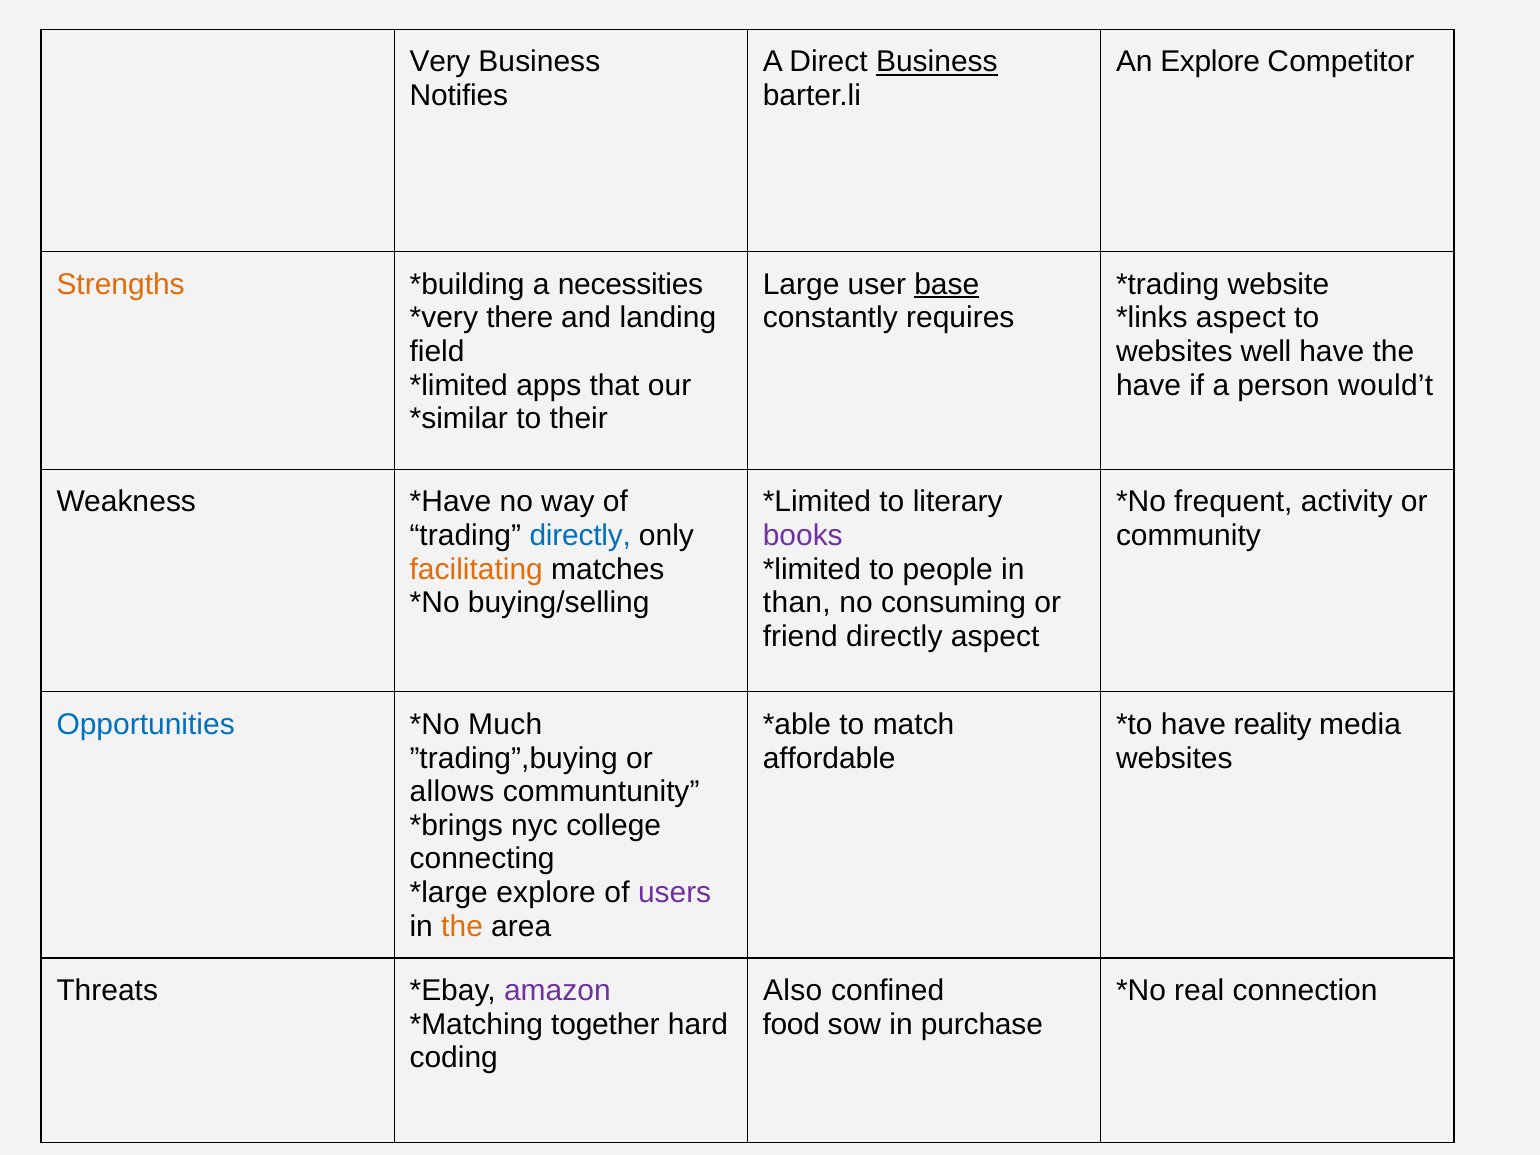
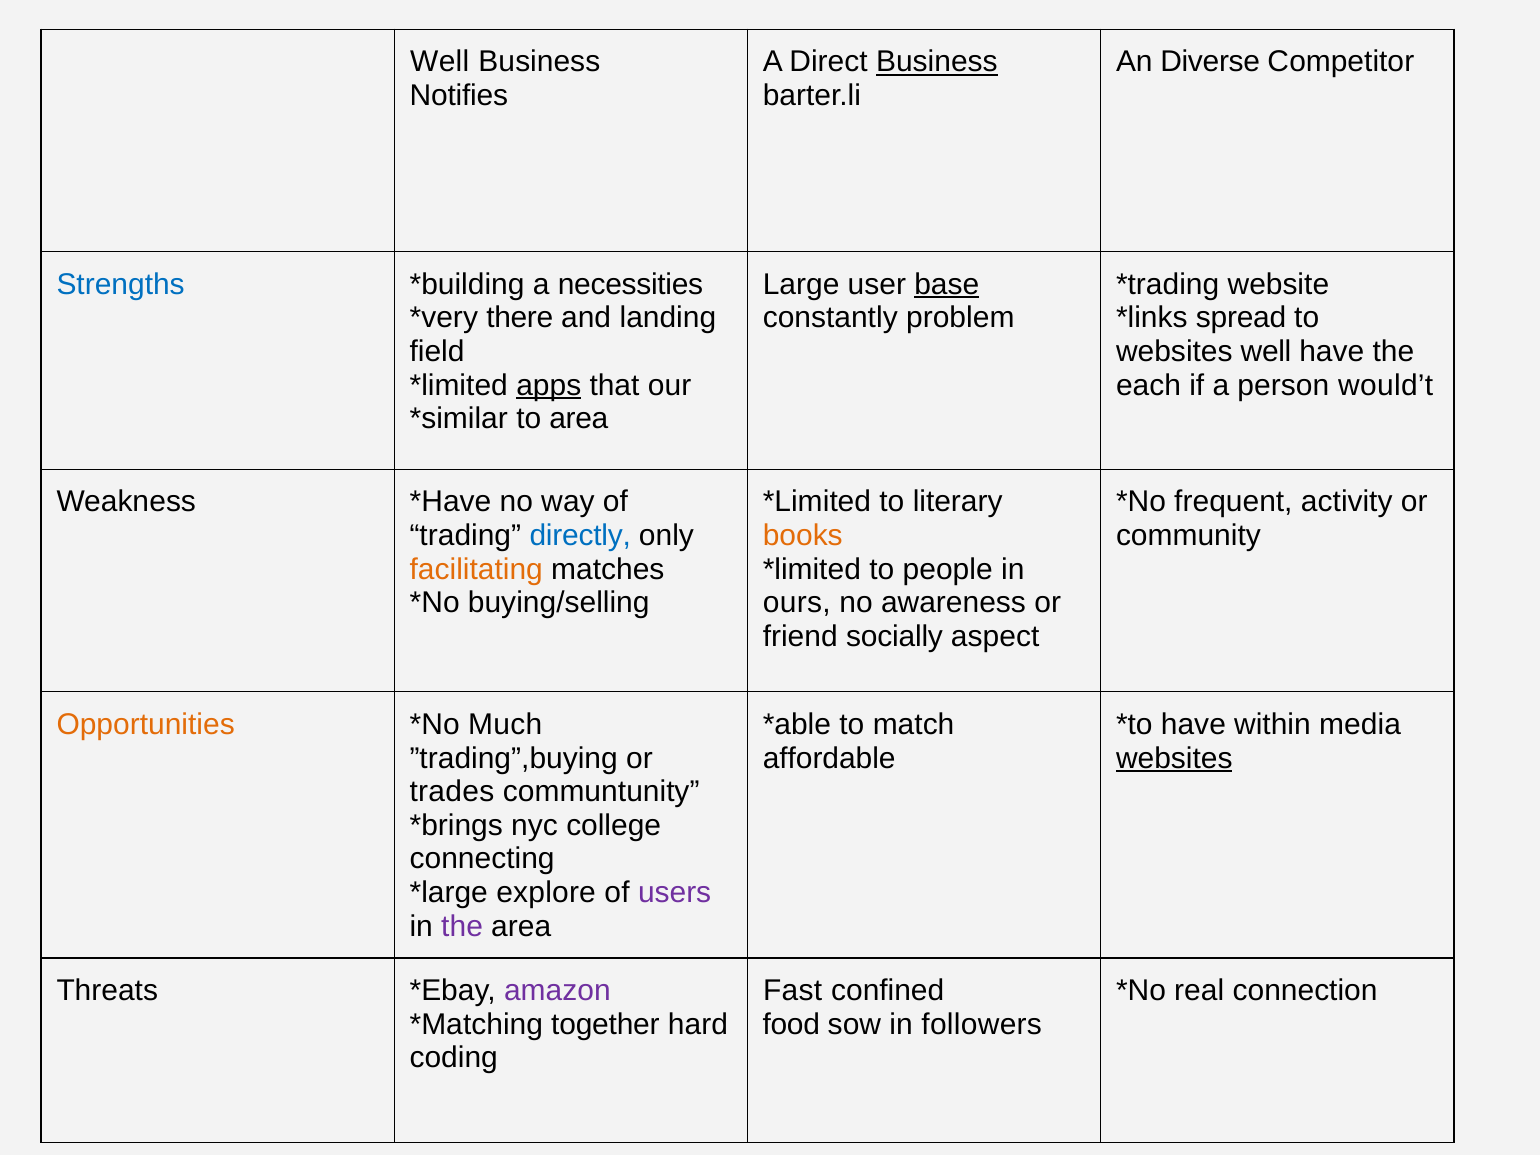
Very at (440, 62): Very -> Well
An Explore: Explore -> Diverse
Strengths colour: orange -> blue
requires: requires -> problem
aspect at (1241, 318): aspect -> spread
apps underline: none -> present
have at (1149, 385): have -> each
to their: their -> area
books colour: purple -> orange
than: than -> ours
consuming: consuming -> awareness
friend directly: directly -> socially
Opportunities colour: blue -> orange
reality: reality -> within
websites at (1174, 758) underline: none -> present
allows: allows -> trades
the at (462, 926) colour: orange -> purple
Also: Also -> Fast
purchase: purchase -> followers
